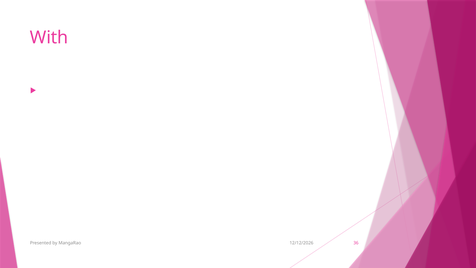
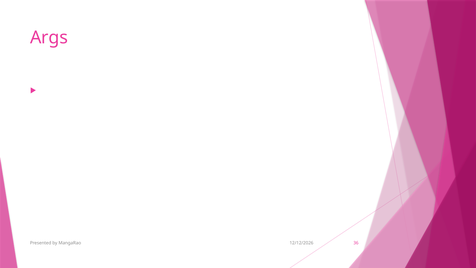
With: With -> Args
